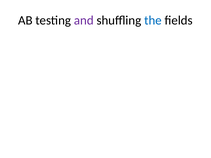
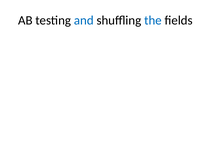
and colour: purple -> blue
